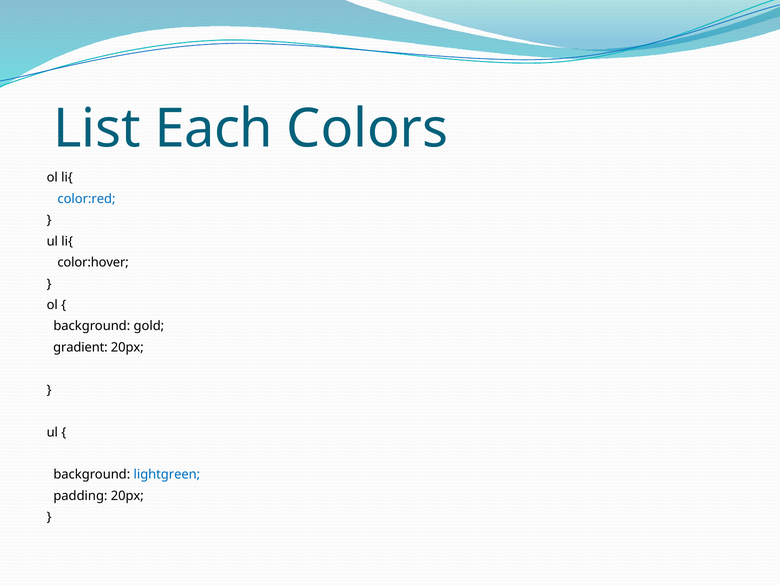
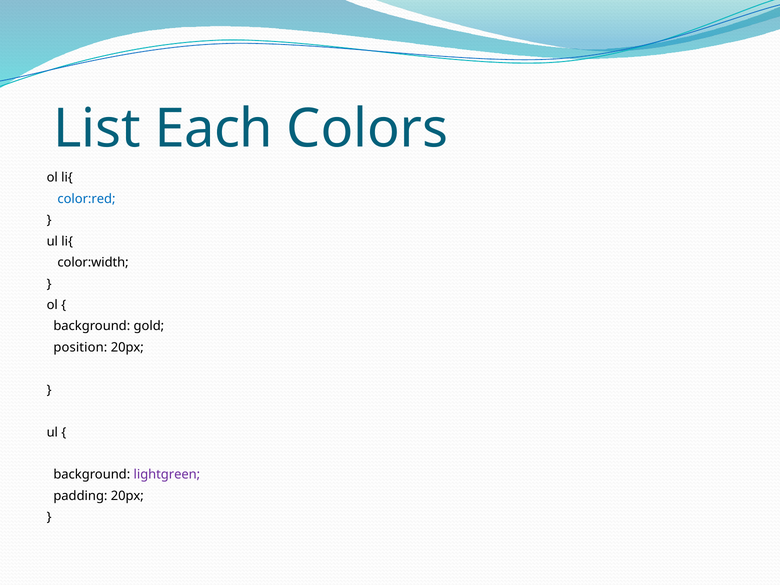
color:hover: color:hover -> color:width
gradient: gradient -> position
lightgreen colour: blue -> purple
